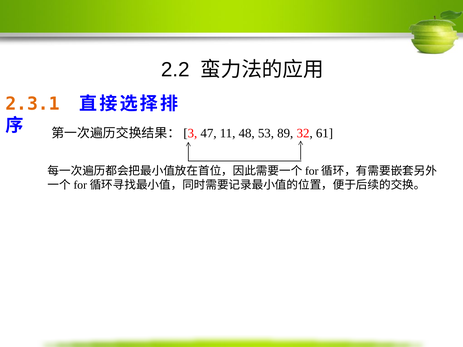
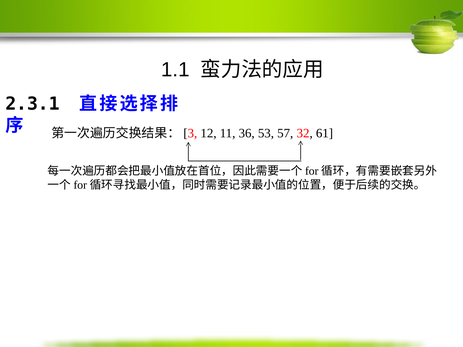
2.2: 2.2 -> 1.1
2.3.1 colour: orange -> black
47: 47 -> 12
48: 48 -> 36
89: 89 -> 57
